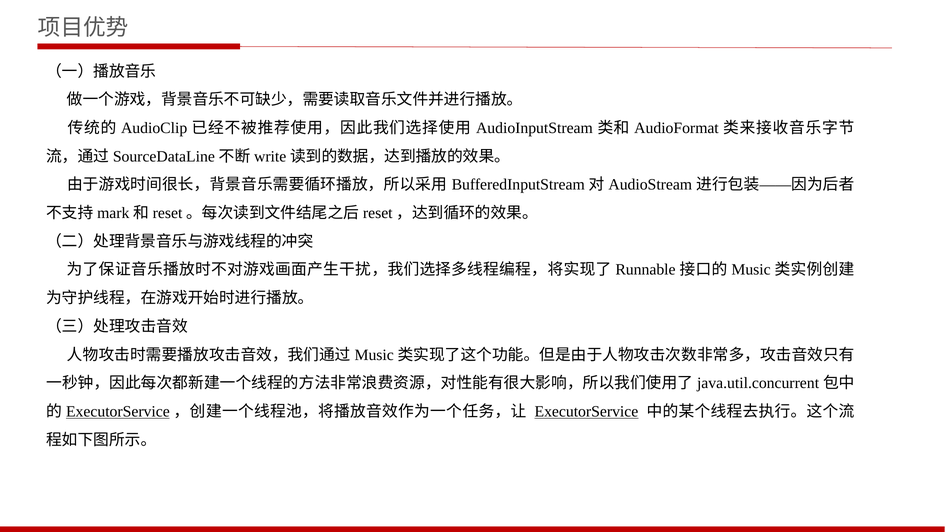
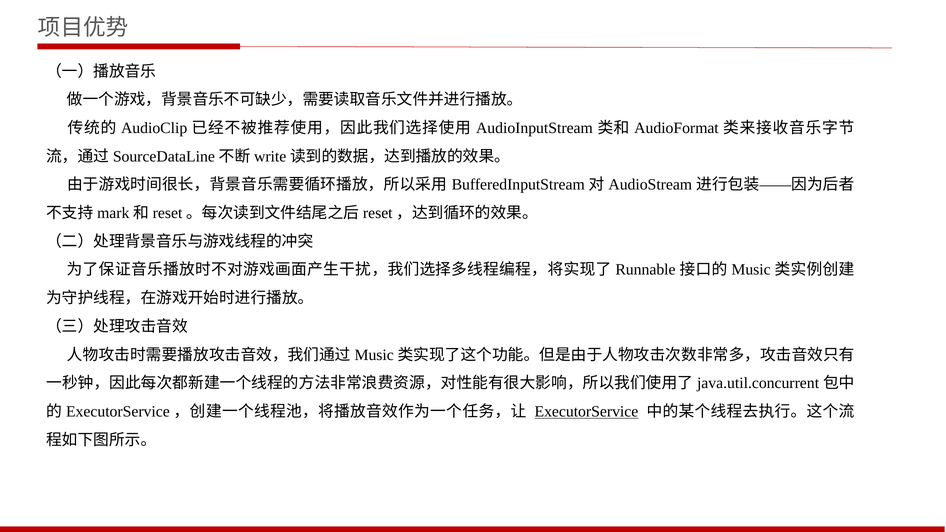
ExecutorService at (118, 412) underline: present -> none
